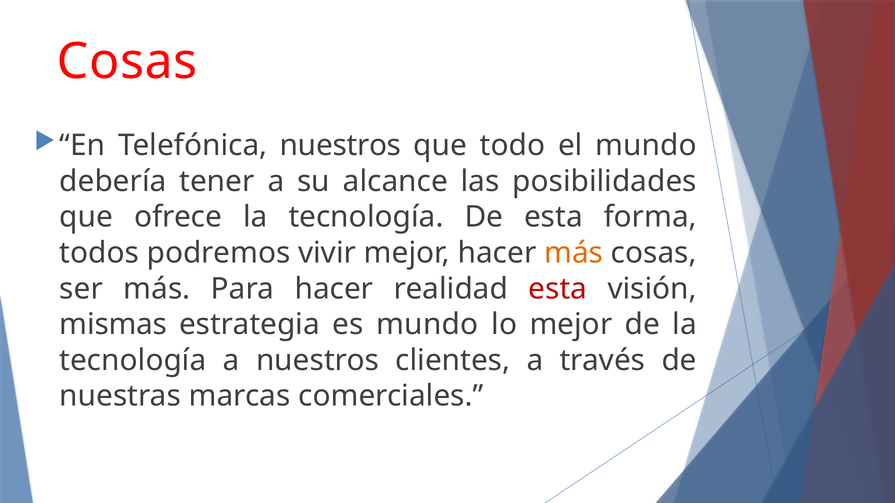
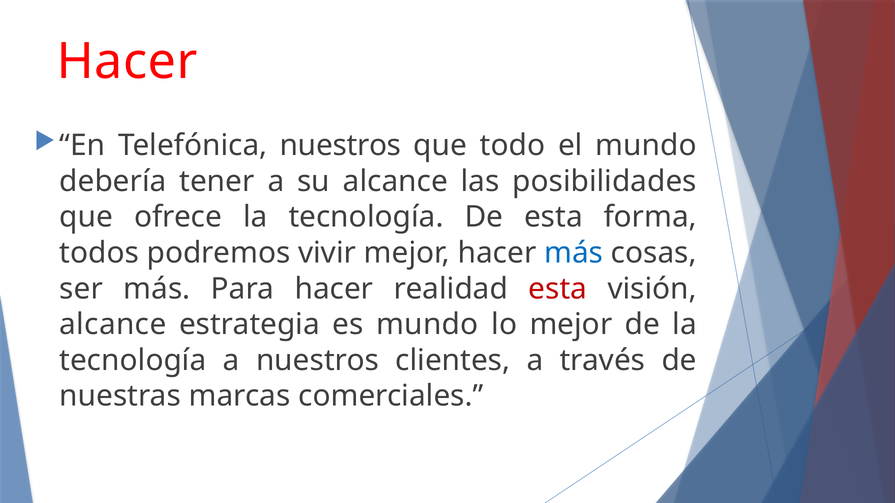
Cosas at (127, 62): Cosas -> Hacer
más at (574, 253) colour: orange -> blue
mismas at (113, 325): mismas -> alcance
